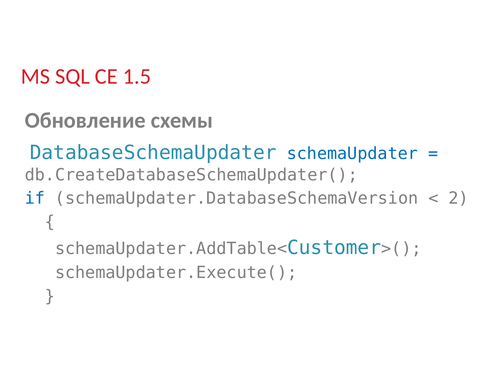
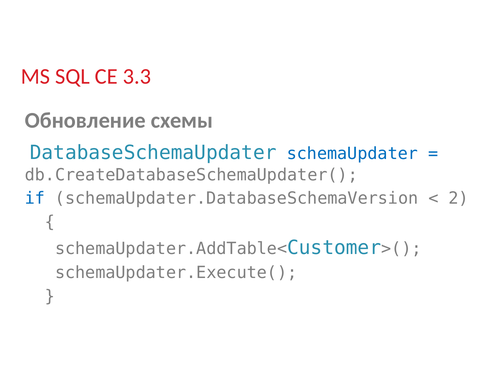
1.5: 1.5 -> 3.3
